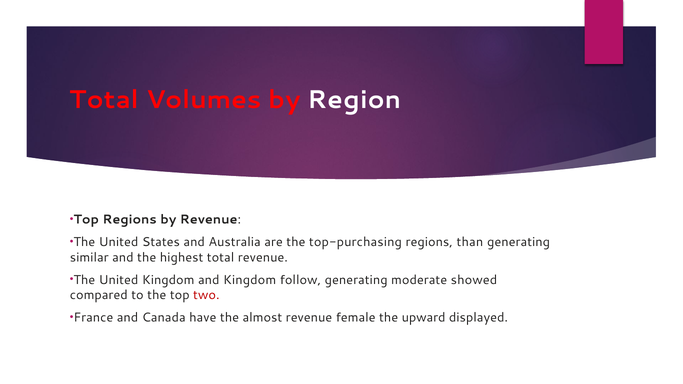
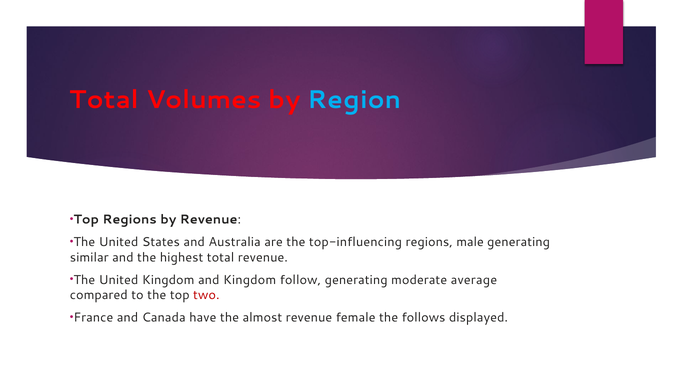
Region colour: white -> light blue
top-purchasing: top-purchasing -> top-influencing
than: than -> male
showed: showed -> average
upward: upward -> follows
